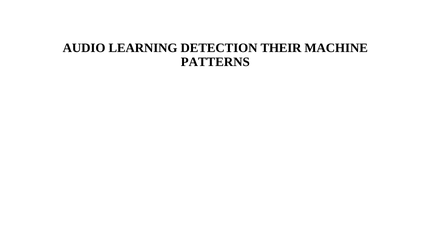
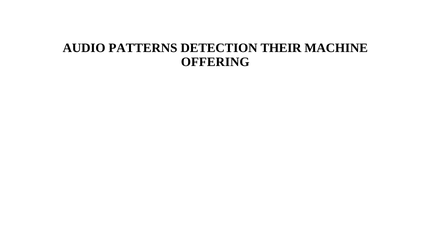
LEARNING: LEARNING -> PATTERNS
PATTERNS: PATTERNS -> OFFERING
